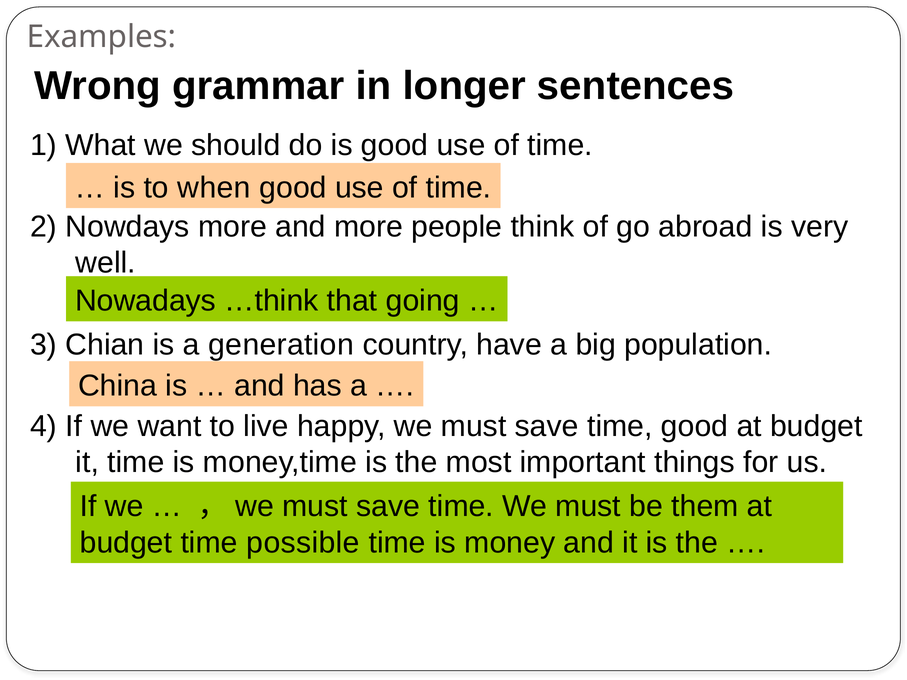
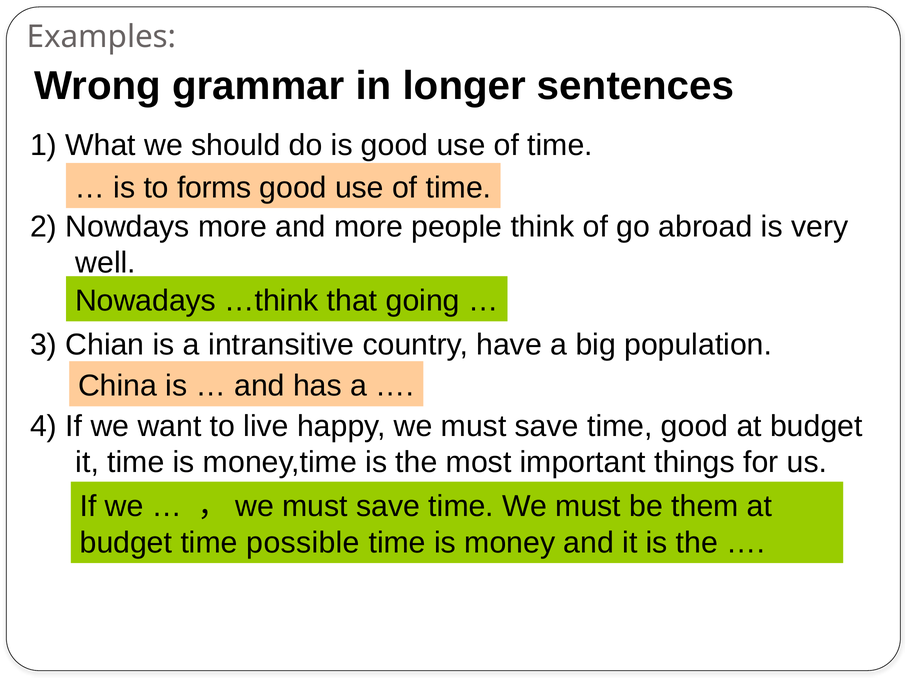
when: when -> forms
generation: generation -> intransitive
